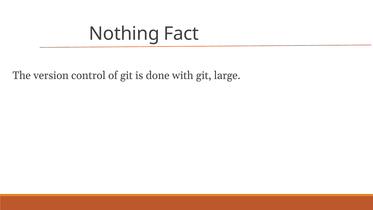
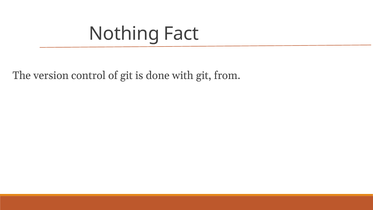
large: large -> from
